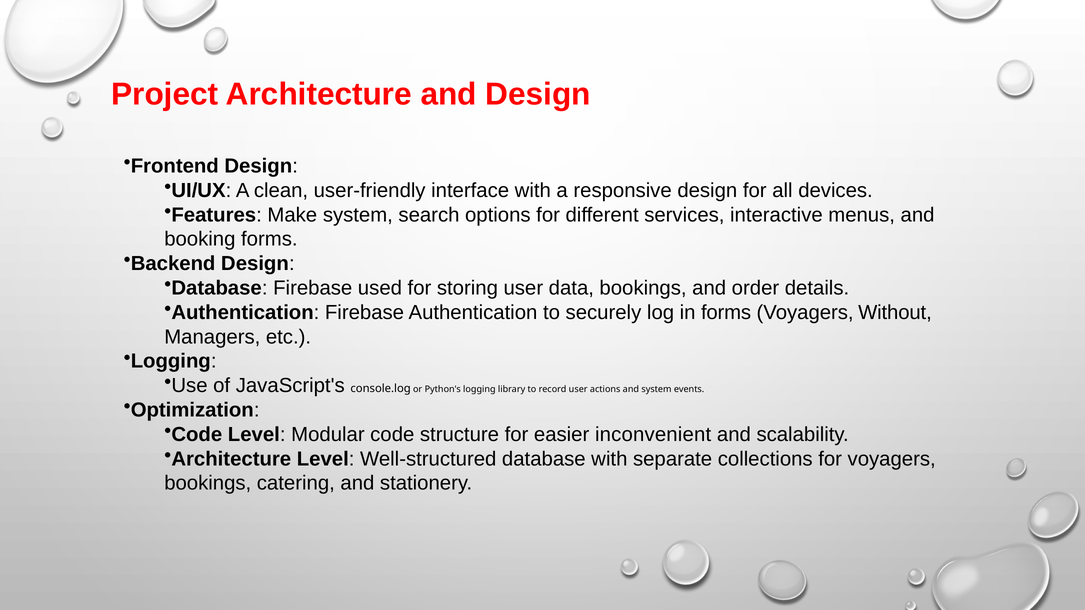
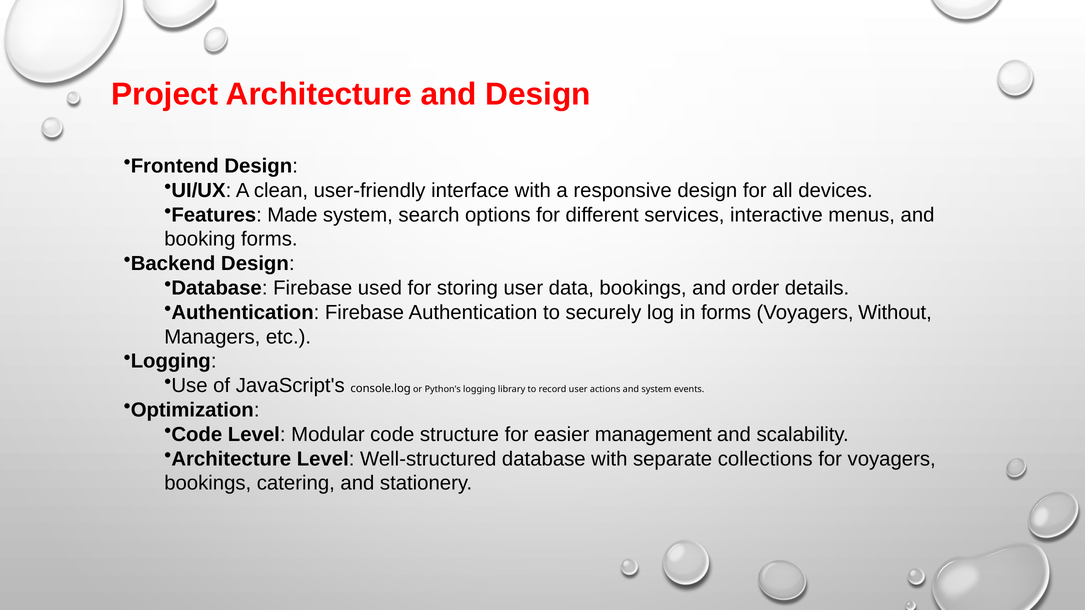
Make: Make -> Made
inconvenient: inconvenient -> management
